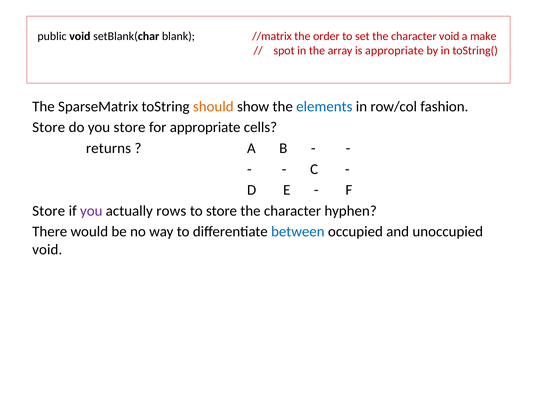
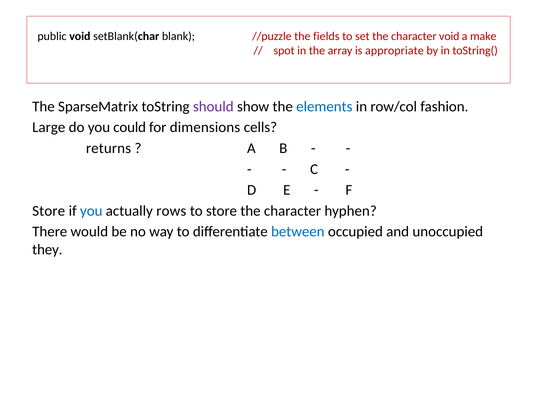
//matrix: //matrix -> //puzzle
order: order -> fields
should colour: orange -> purple
Store at (49, 128): Store -> Large
you store: store -> could
for appropriate: appropriate -> dimensions
you at (91, 211) colour: purple -> blue
void at (47, 250): void -> they
